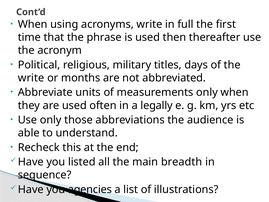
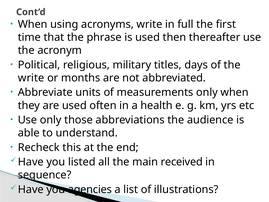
legally: legally -> health
breadth: breadth -> received
